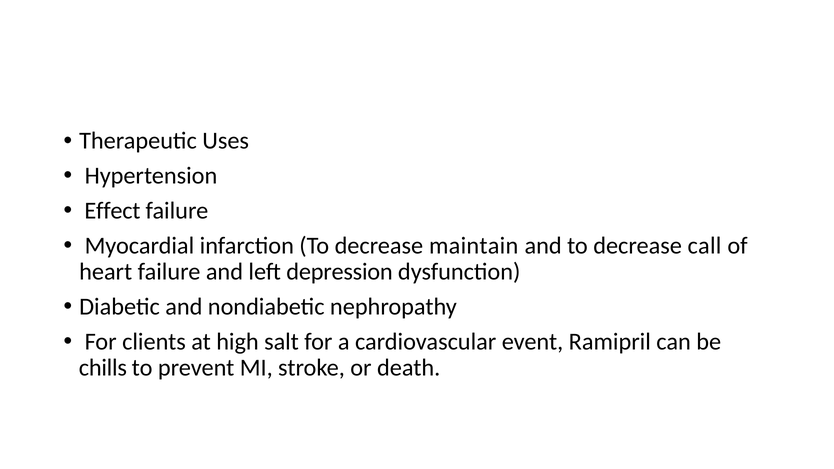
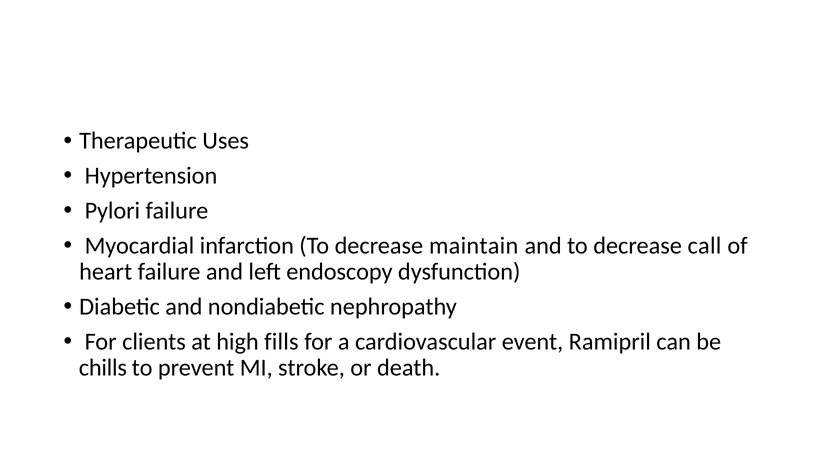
Effect: Effect -> Pylori
depression: depression -> endoscopy
salt: salt -> fills
